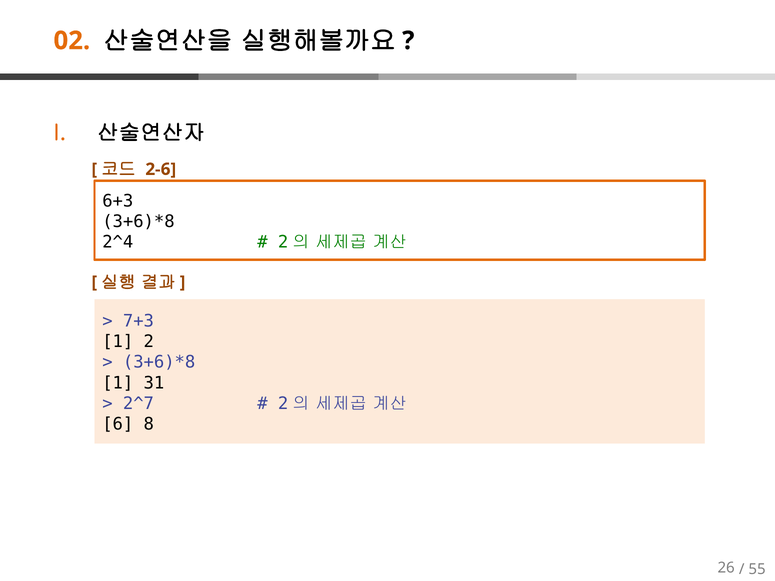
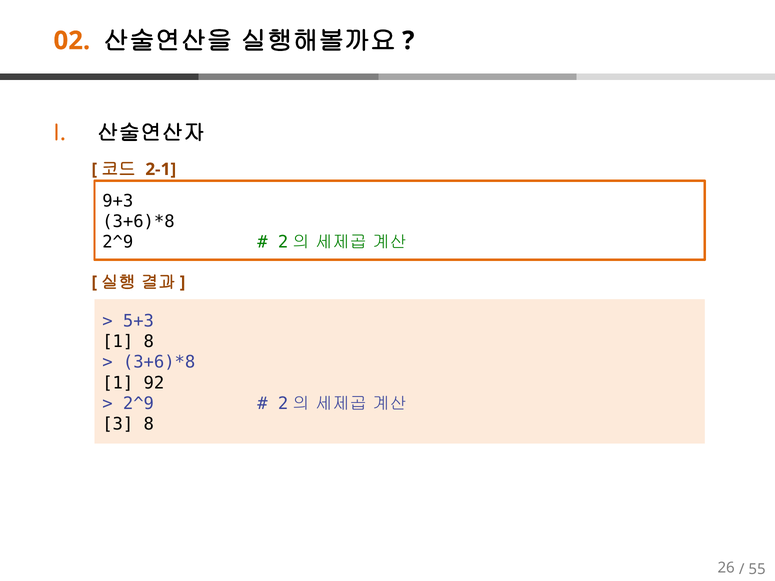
2-6: 2-6 -> 2-1
6+3: 6+3 -> 9+3
2^4 at (118, 242): 2^4 -> 2^9
7+3: 7+3 -> 5+3
1 2: 2 -> 8
31: 31 -> 92
2^7 at (138, 404): 2^7 -> 2^9
6: 6 -> 3
